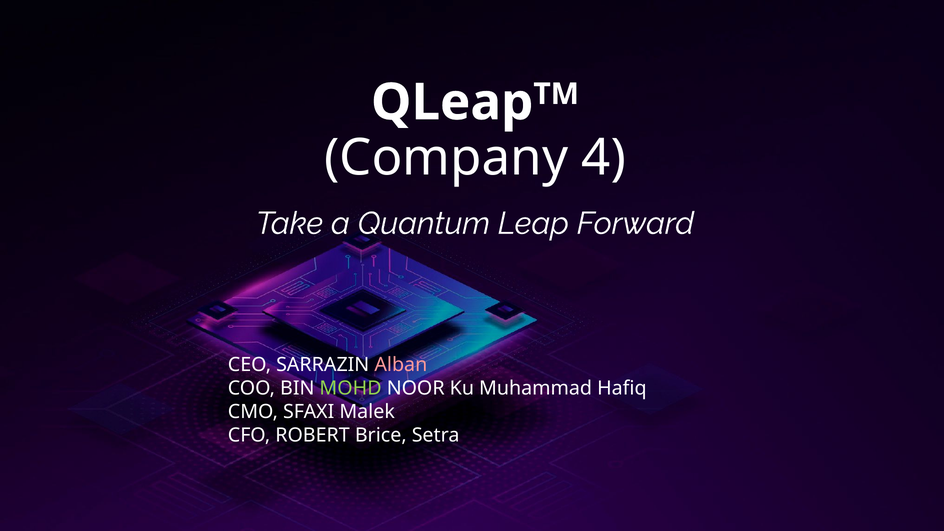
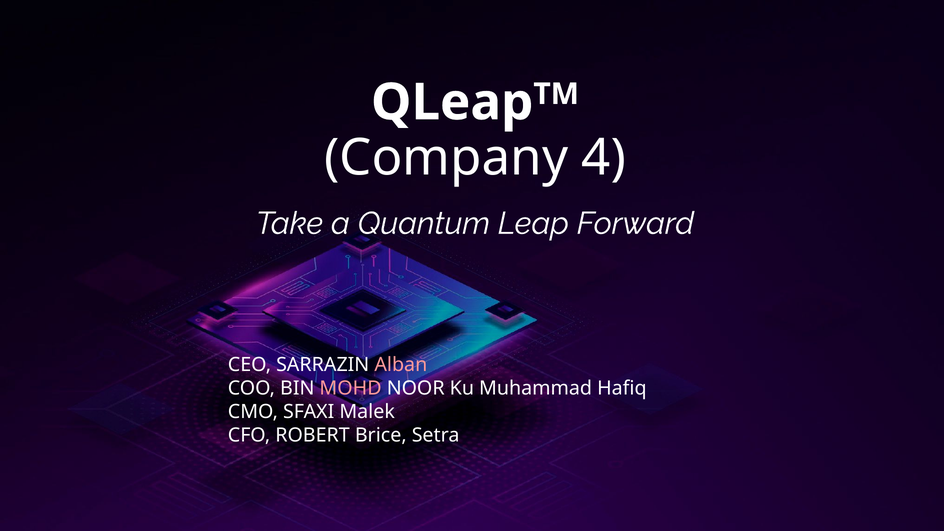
MOHD colour: light green -> pink
